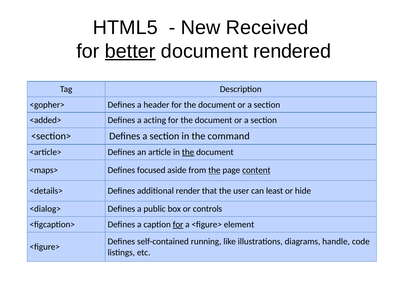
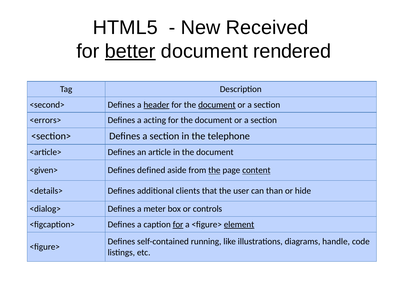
<gopher>: <gopher> -> <second>
header underline: none -> present
document at (217, 105) underline: none -> present
<added>: <added> -> <errors>
command: command -> telephone
the at (188, 152) underline: present -> none
<maps>: <maps> -> <given>
focused: focused -> defined
render: render -> clients
least: least -> than
public: public -> meter
element underline: none -> present
